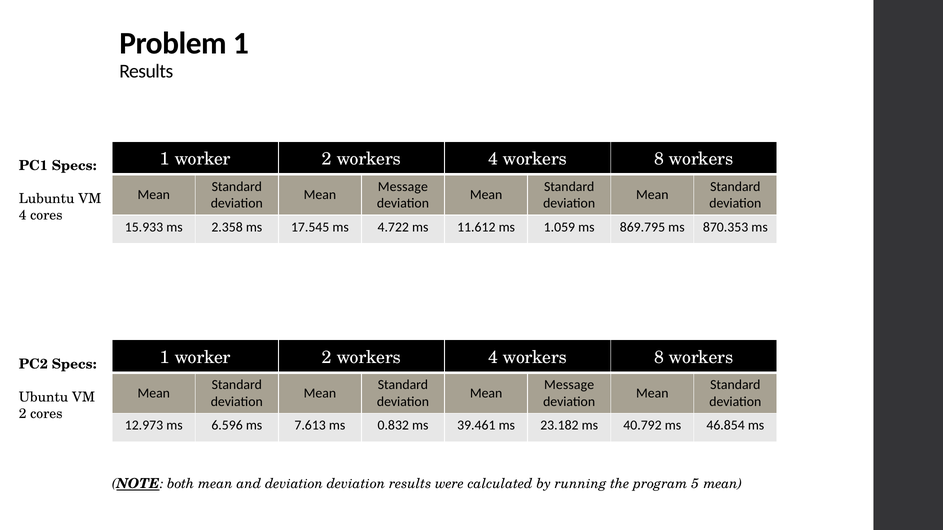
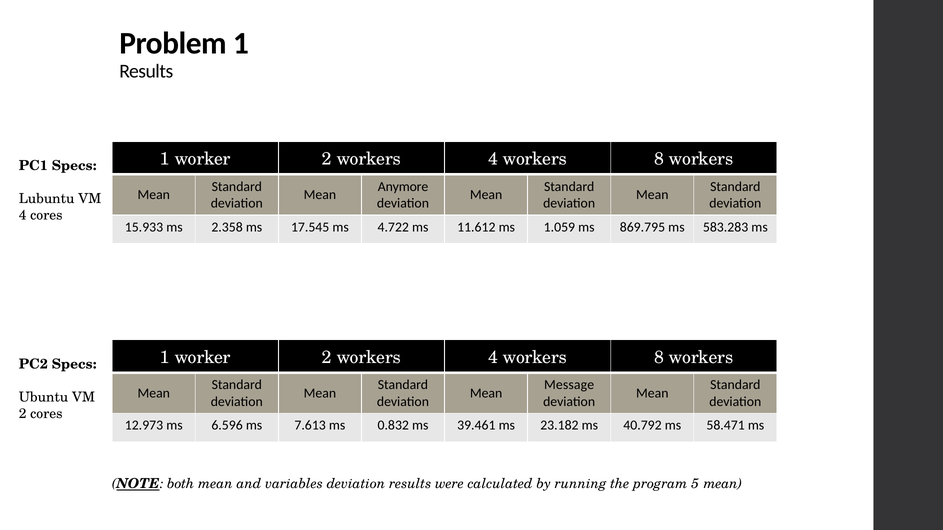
Message at (403, 187): Message -> Anymore
870.353: 870.353 -> 583.283
46.854: 46.854 -> 58.471
and deviation: deviation -> variables
